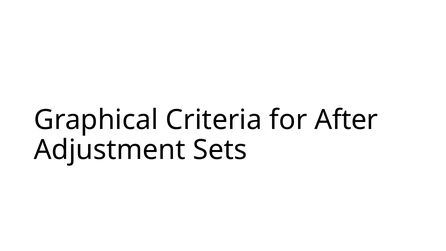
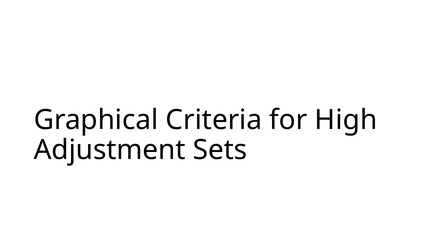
After: After -> High
